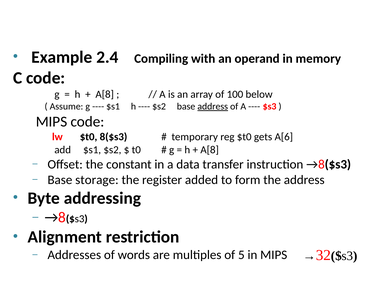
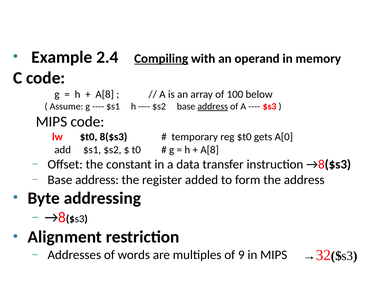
Compiling underline: none -> present
A[6: A[6 -> A[0
storage at (97, 180): storage -> address
5: 5 -> 9
